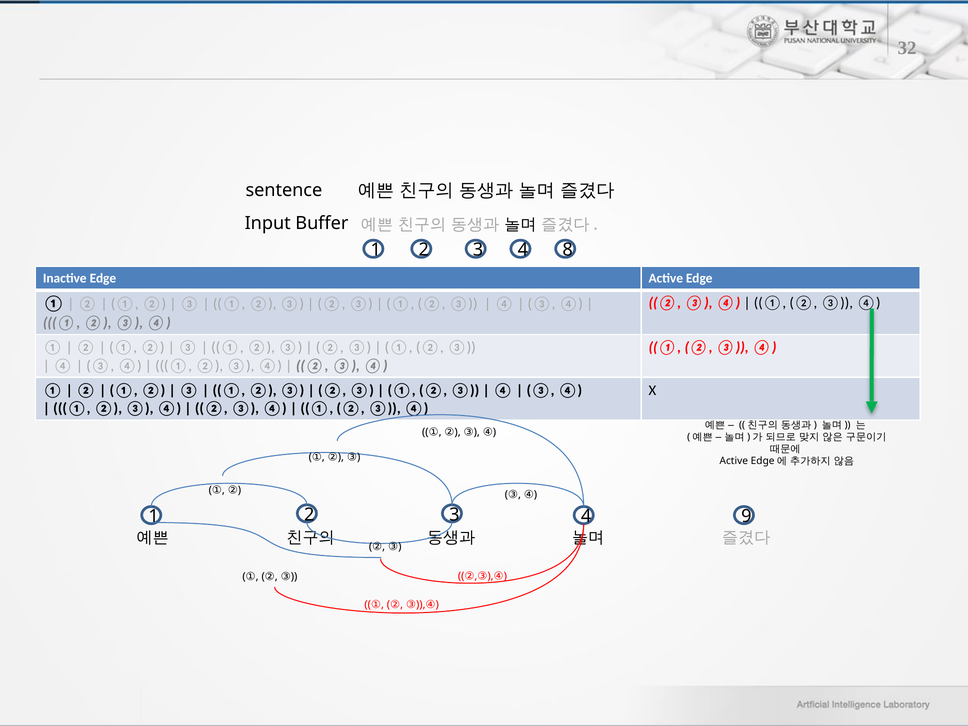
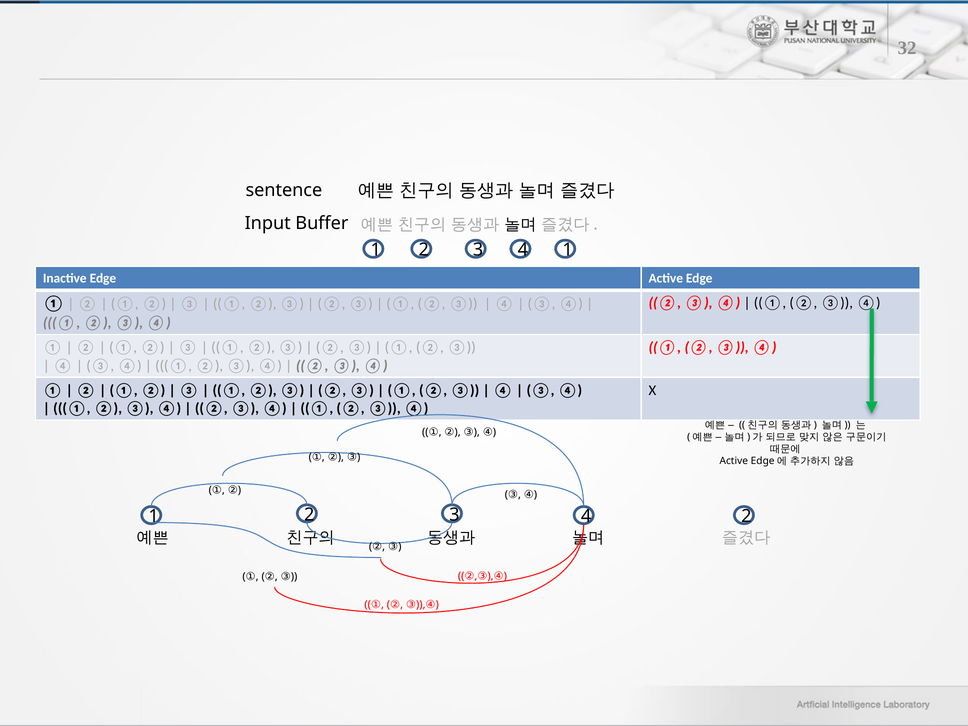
4 8: 8 -> 1
4 9: 9 -> 2
